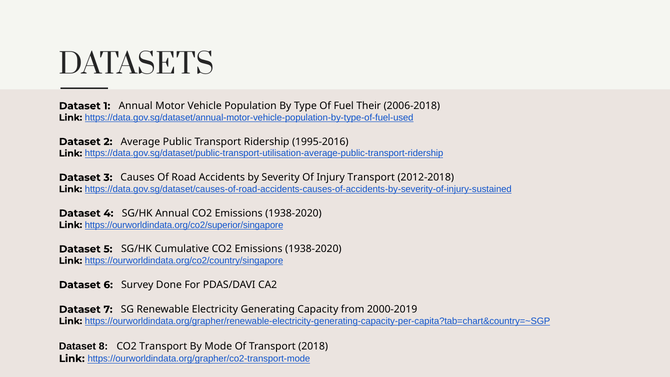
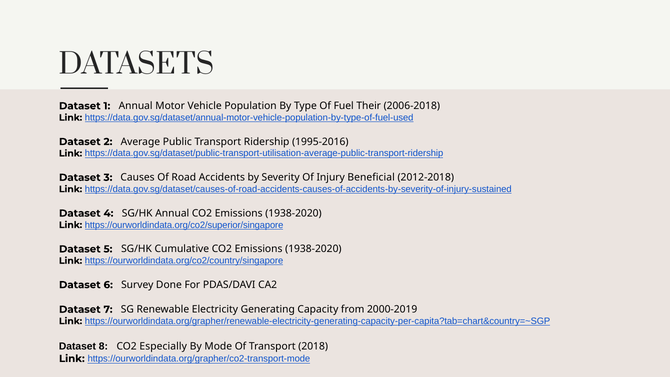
Injury Transport: Transport -> Beneficial
CO2 Transport: Transport -> Especially
